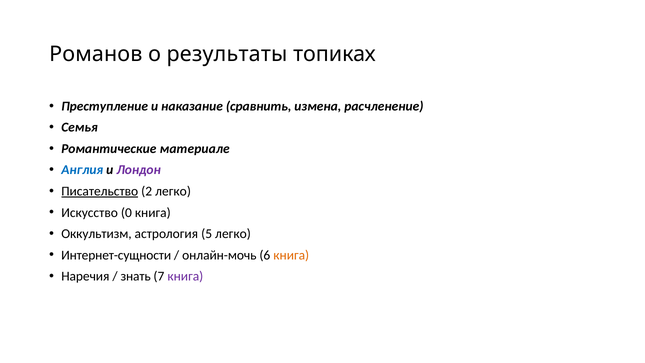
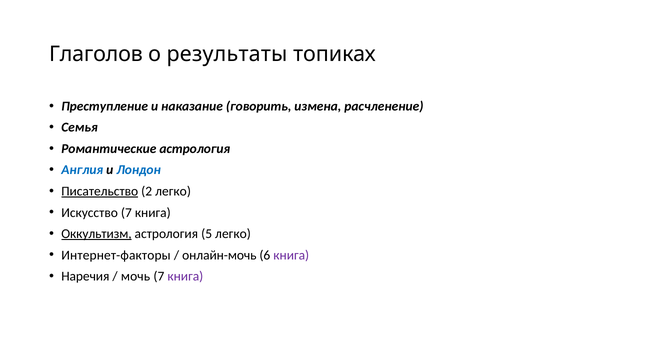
Романов: Романов -> Глаголов
сравнить: сравнить -> говорить
Романтические материале: материале -> астрология
Лондон colour: purple -> blue
Искусство 0: 0 -> 7
Оккультизм underline: none -> present
Интернет-сущности: Интернет-сущности -> Интернет-факторы
книга at (291, 255) colour: orange -> purple
знать: знать -> мочь
